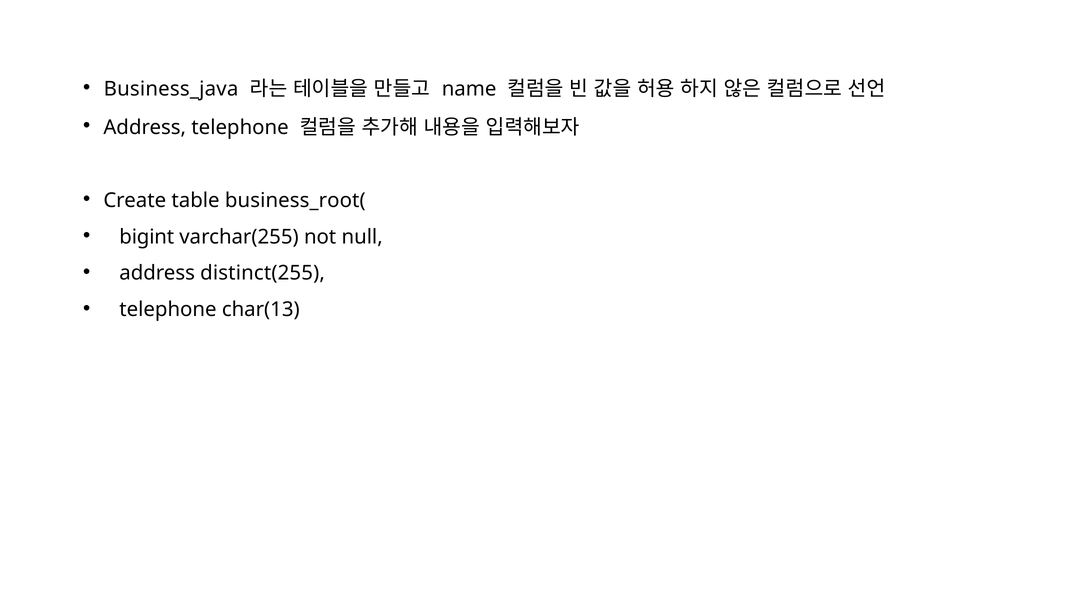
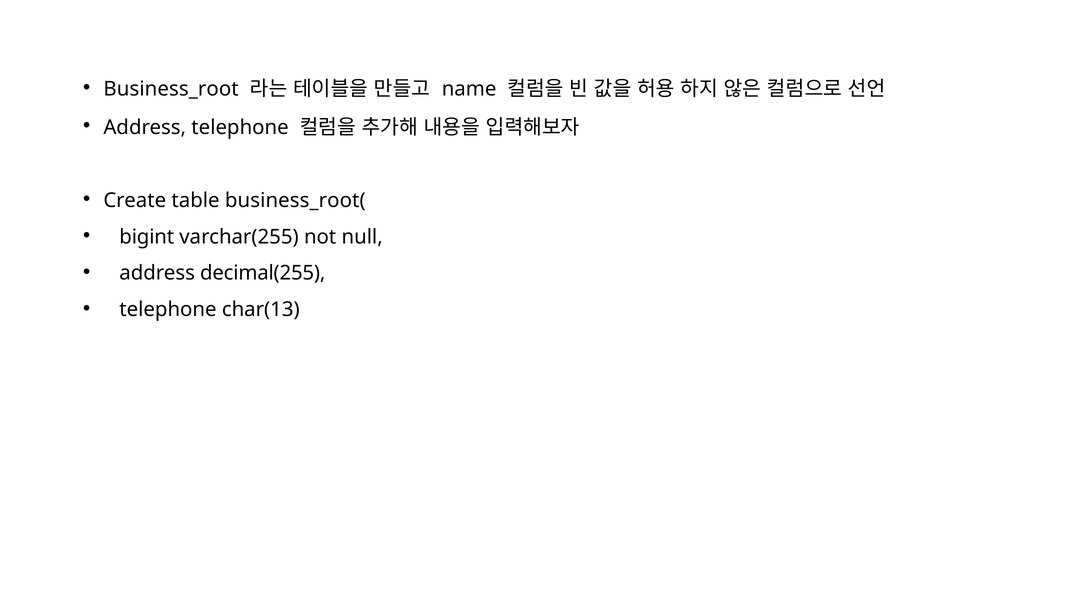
Business_java: Business_java -> Business_root
distinct(255: distinct(255 -> decimal(255
